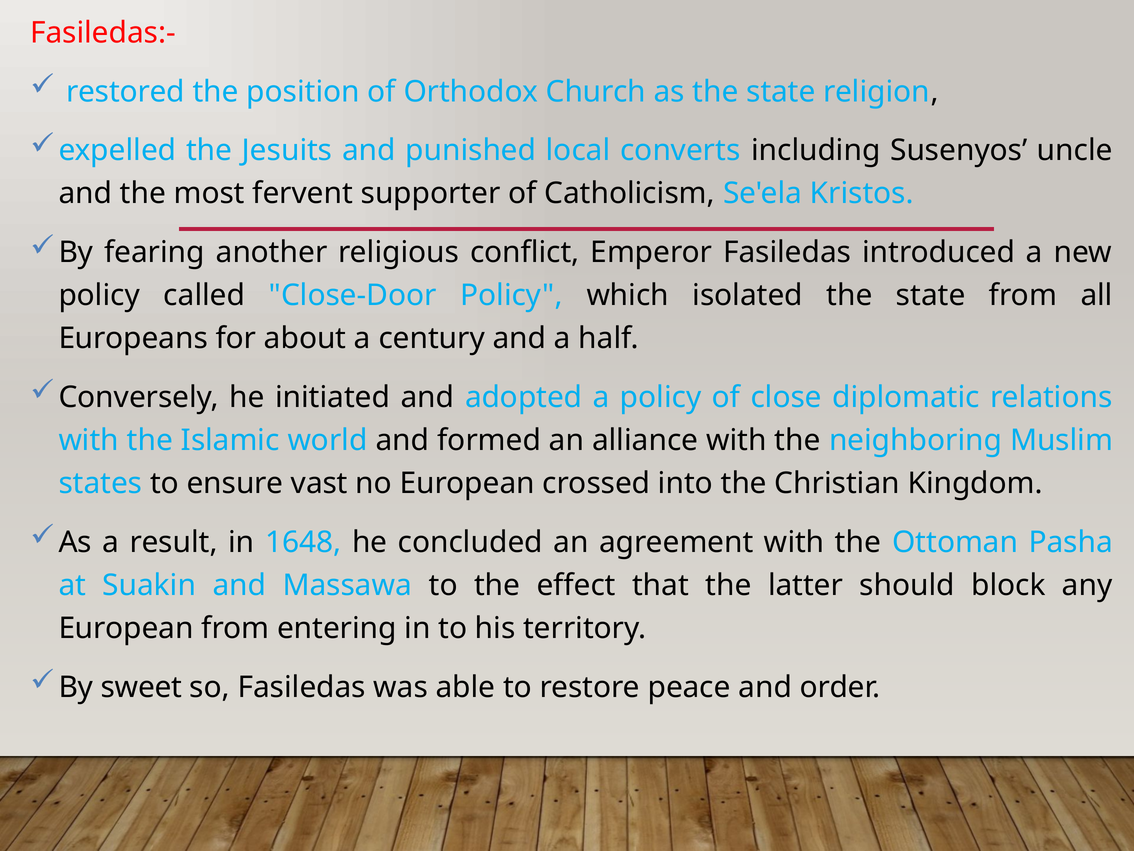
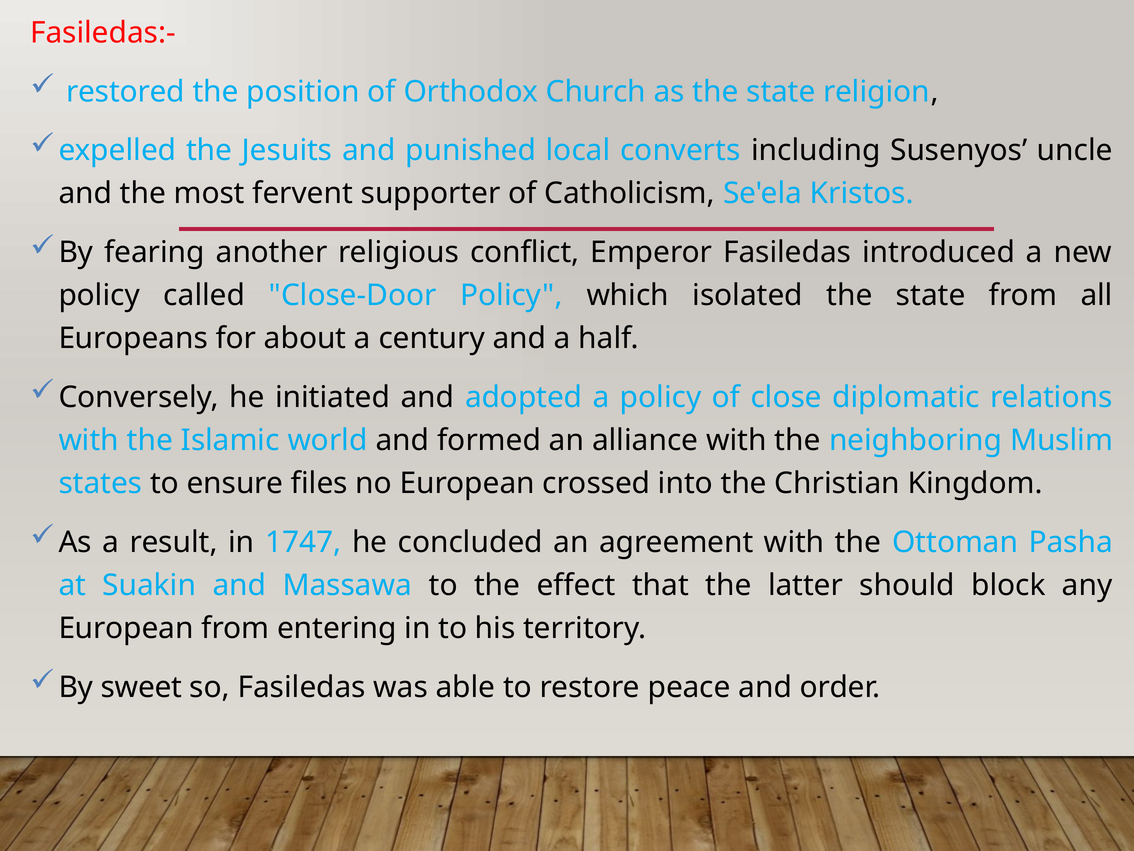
vast: vast -> files
1648: 1648 -> 1747
